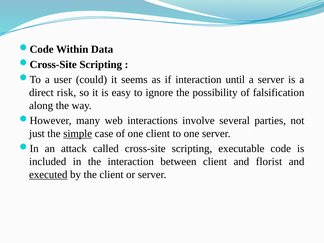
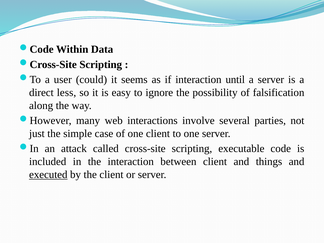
risk: risk -> less
simple underline: present -> none
florist: florist -> things
